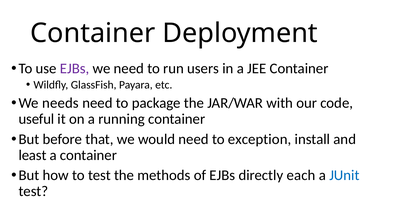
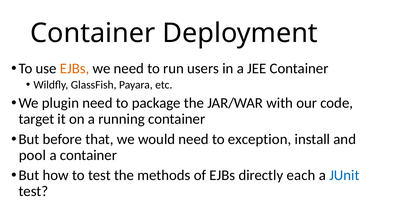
EJBs at (75, 68) colour: purple -> orange
needs: needs -> plugin
useful: useful -> target
least: least -> pool
